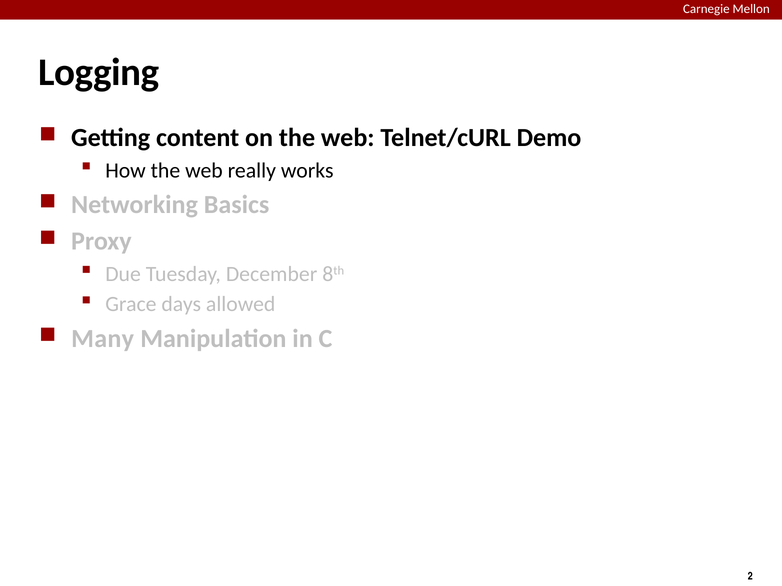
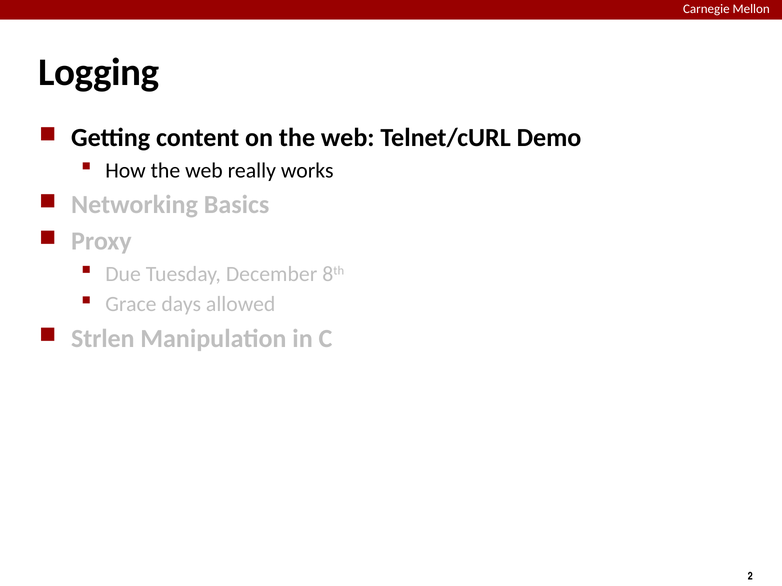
Many: Many -> Strlen
